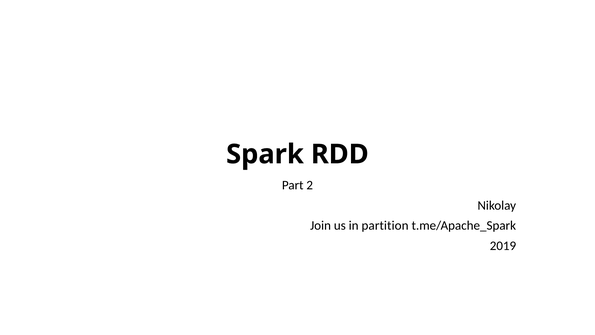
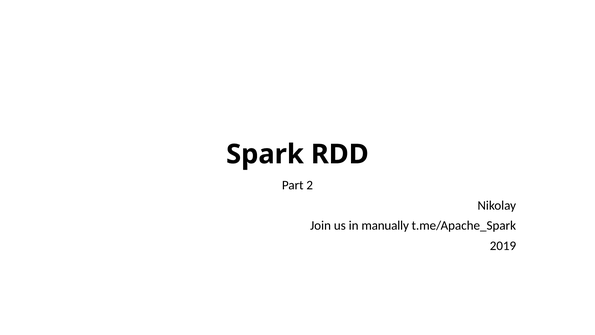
partition: partition -> manually
